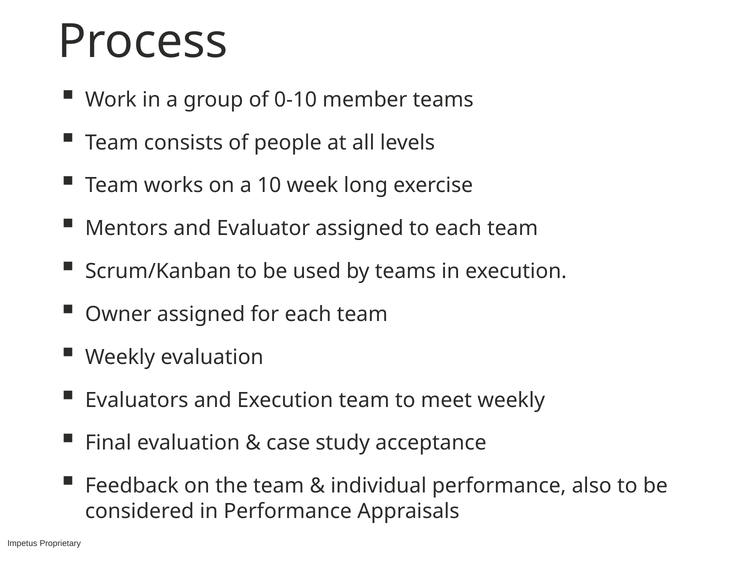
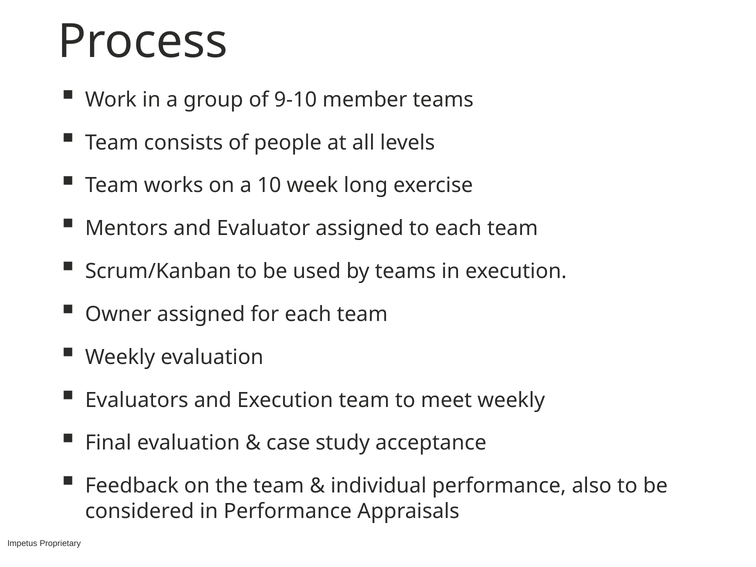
0-10: 0-10 -> 9-10
